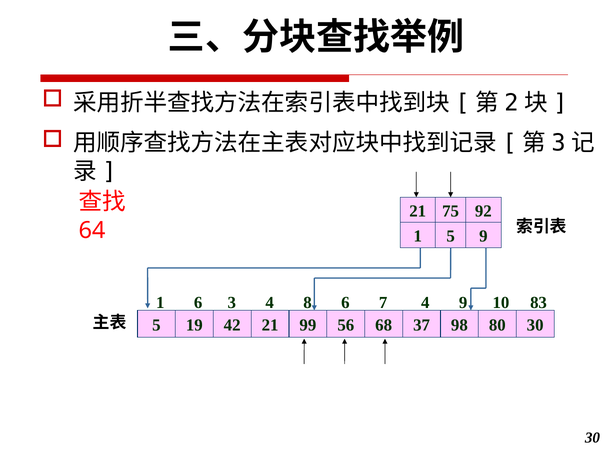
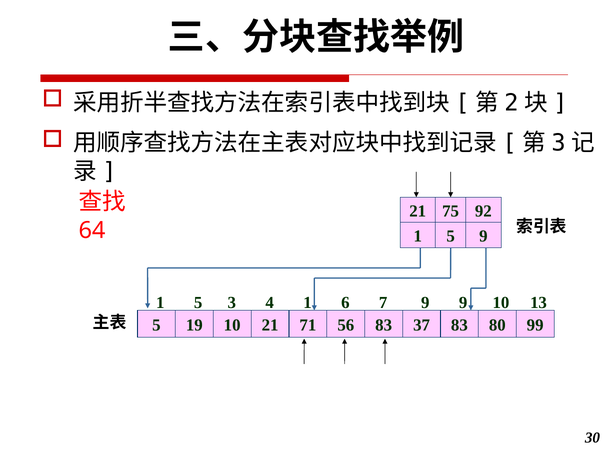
1 6: 6 -> 5
4 8: 8 -> 1
7 4: 4 -> 9
83: 83 -> 13
19 42: 42 -> 10
99: 99 -> 71
56 68: 68 -> 83
37 98: 98 -> 83
80 30: 30 -> 99
